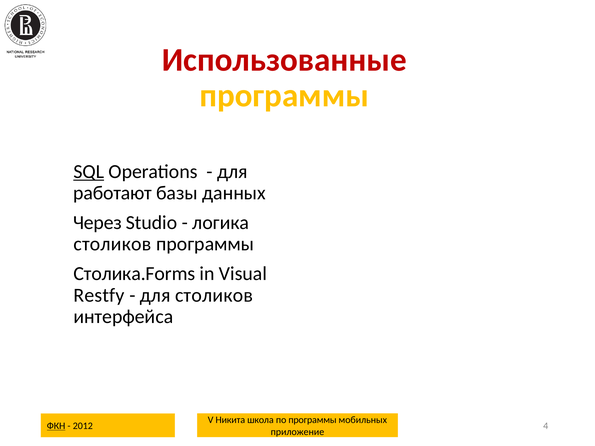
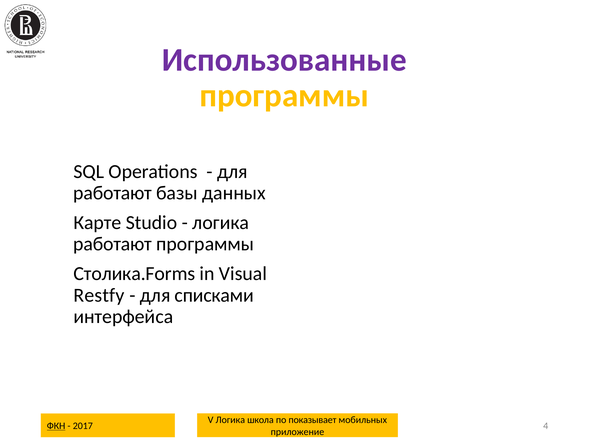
Использованные colour: red -> purple
SQL underline: present -> none
Через: Через -> Карте
столиков at (112, 244): столиков -> работают
для столиков: столиков -> списками
V Никита: Никита -> Логика
по программы: программы -> показывает
2012: 2012 -> 2017
